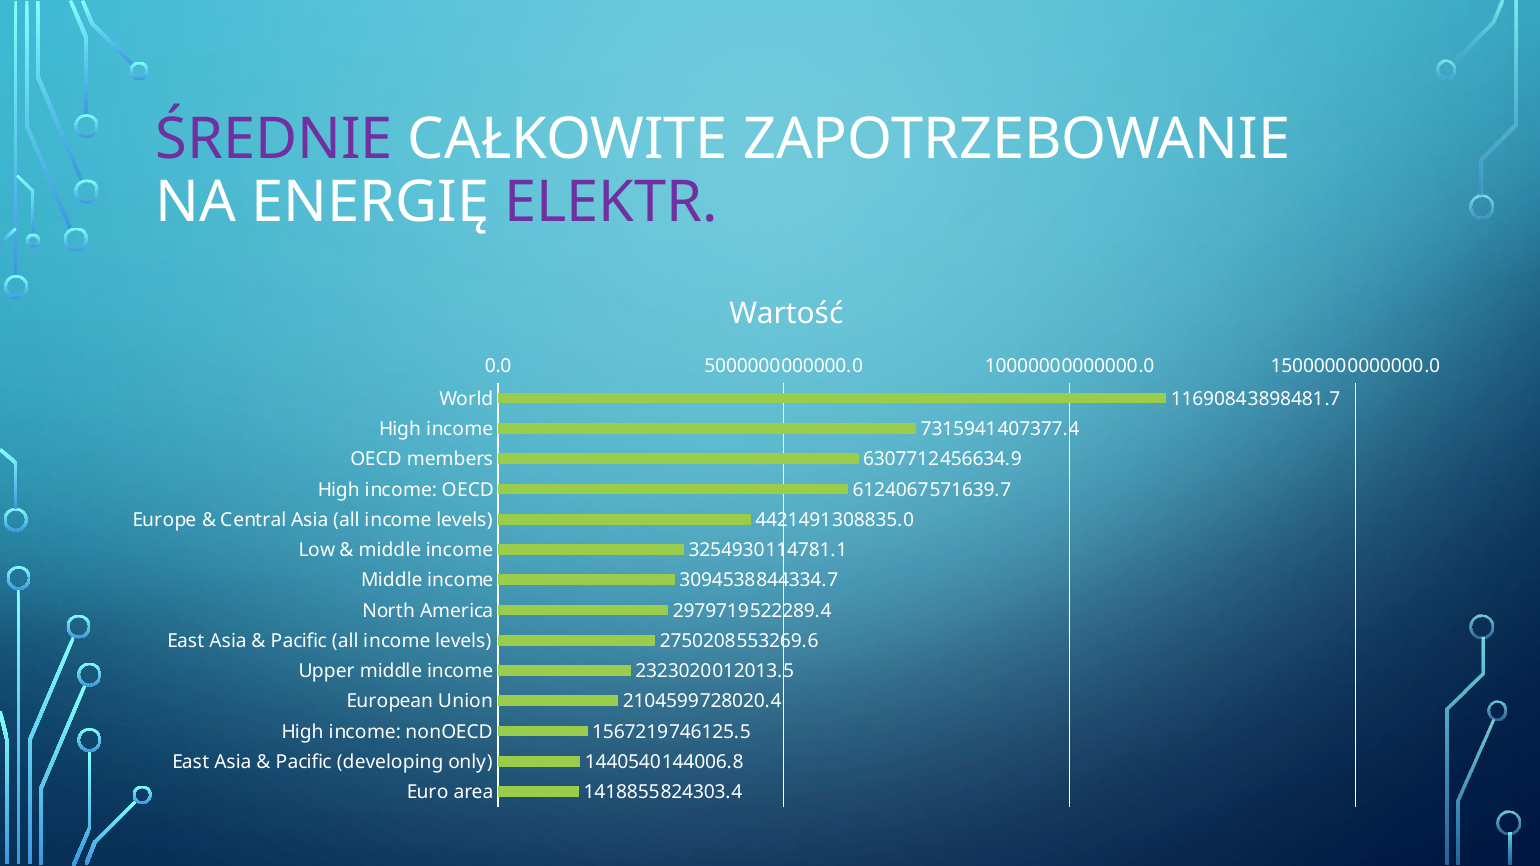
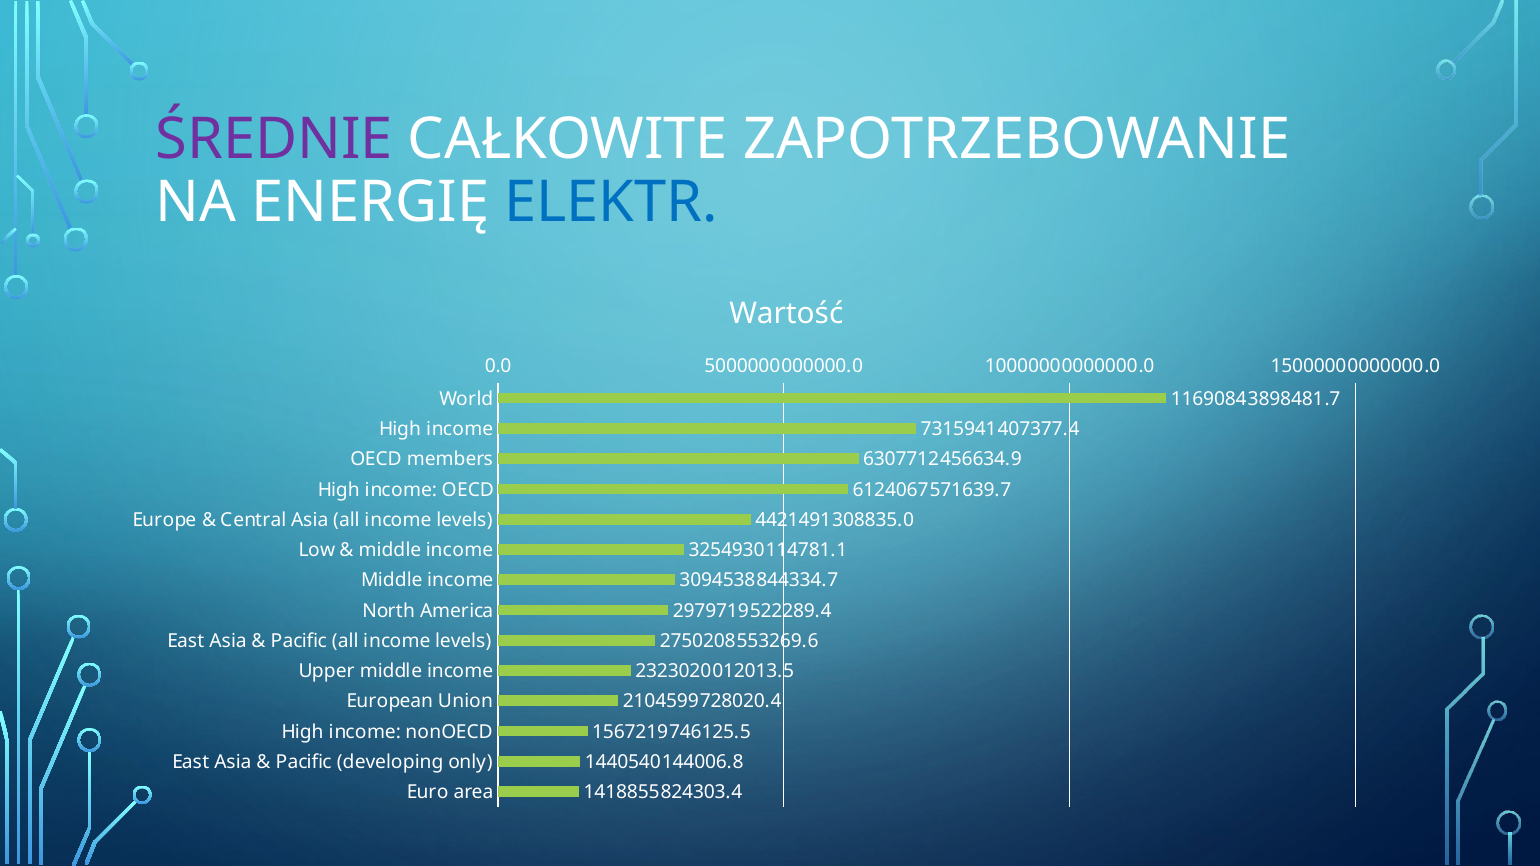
ELEKTR colour: purple -> blue
